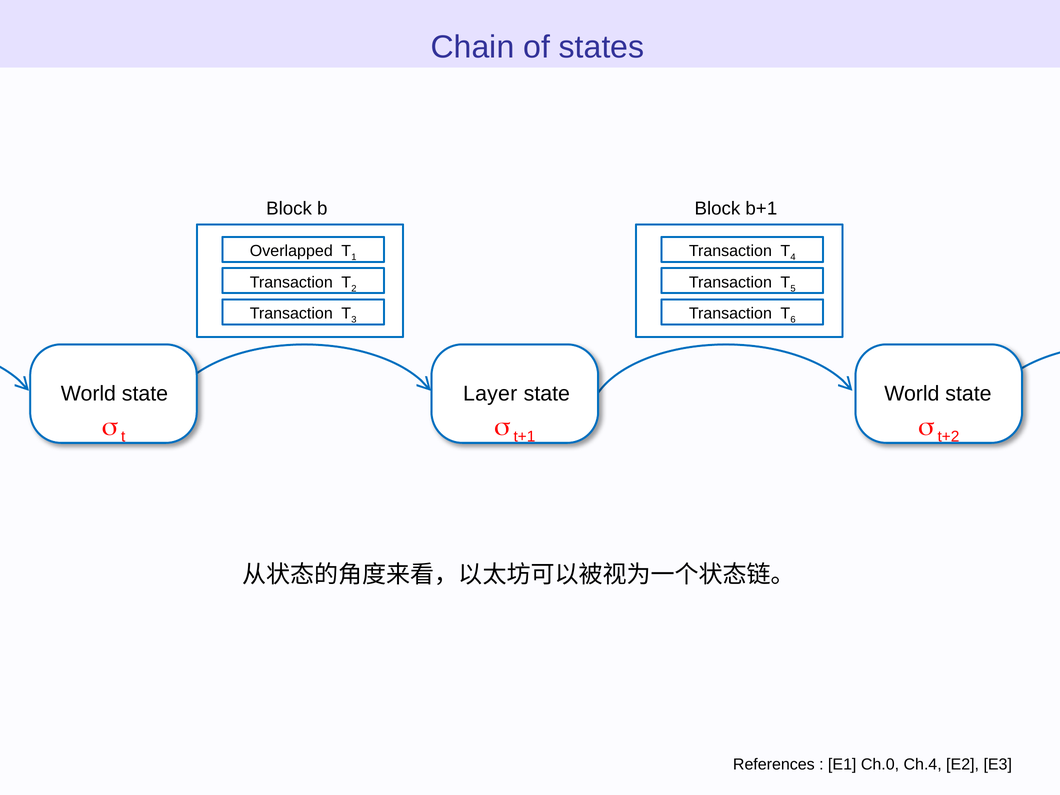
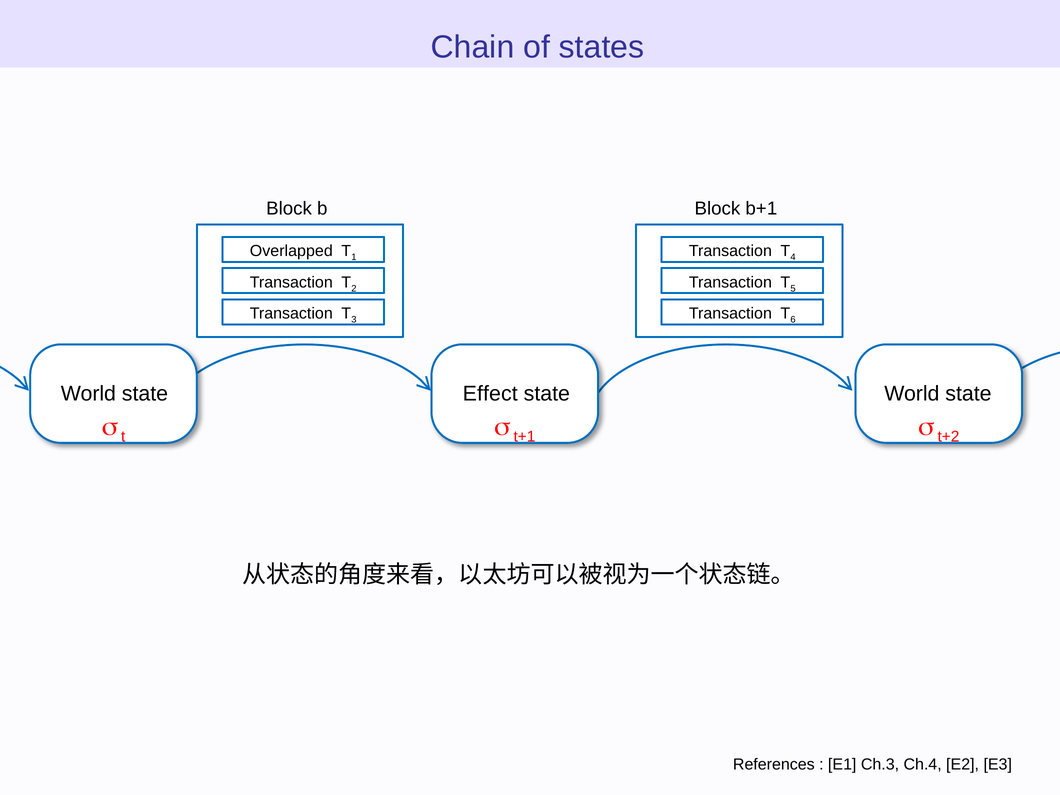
Layer: Layer -> Effect
Ch.0: Ch.0 -> Ch.3
